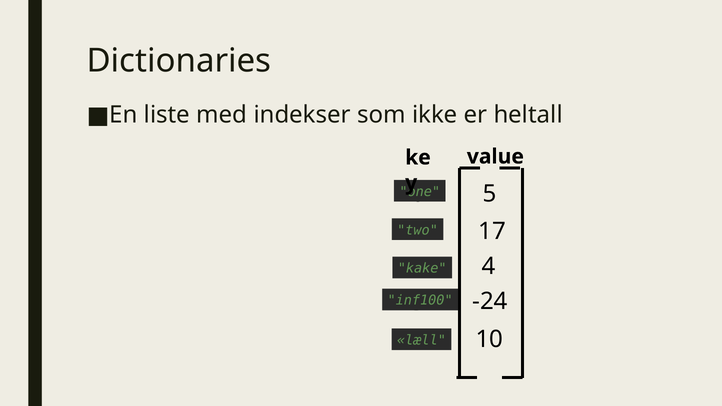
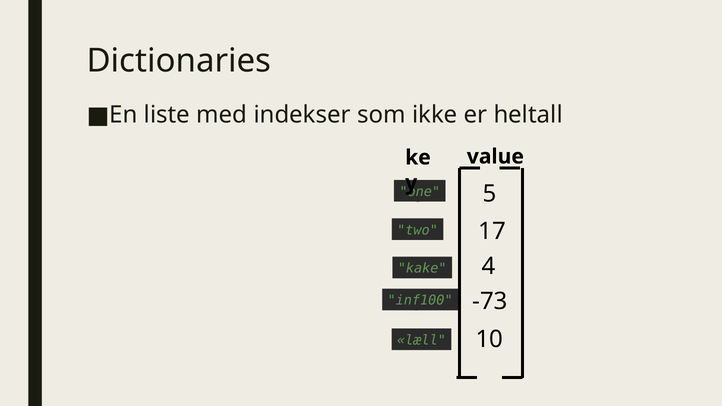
-24: -24 -> -73
